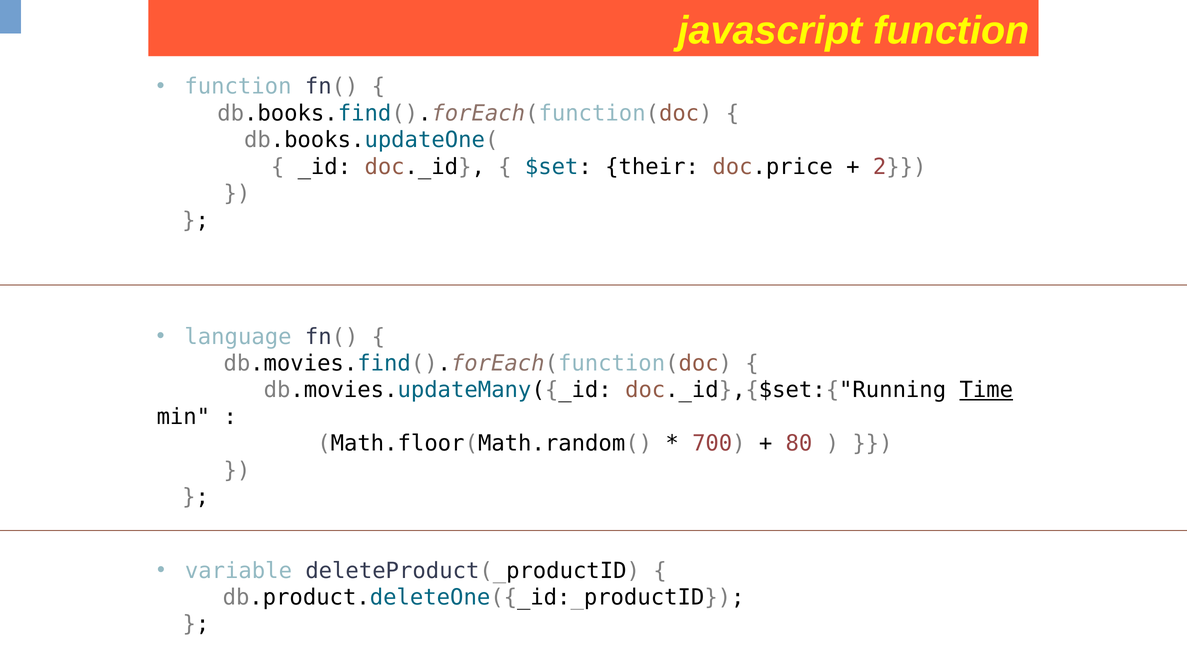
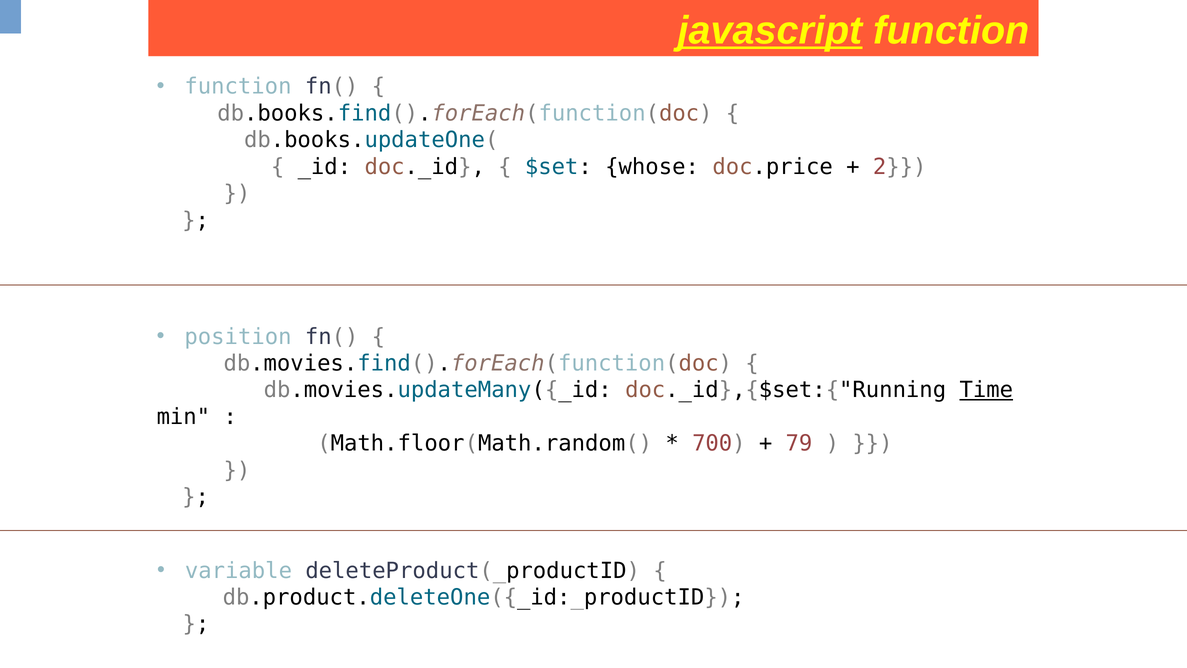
javascript underline: none -> present
their: their -> whose
language: language -> position
80: 80 -> 79
